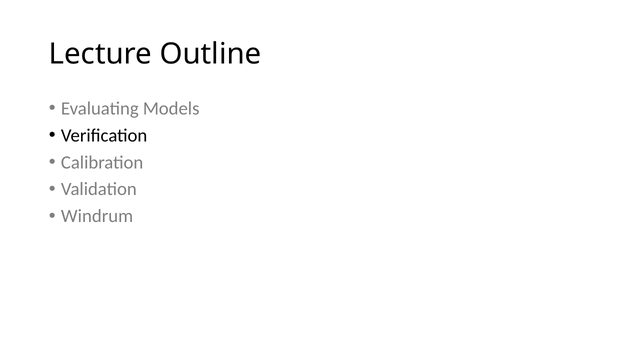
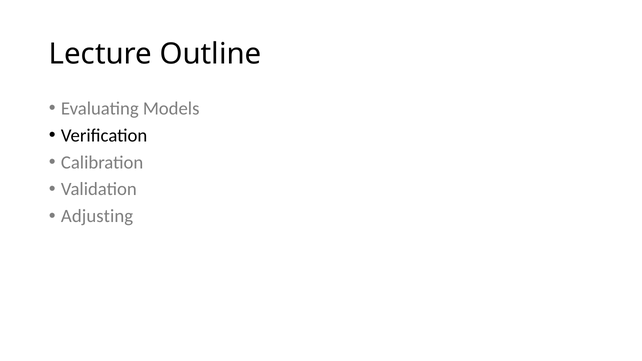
Windrum: Windrum -> Adjusting
